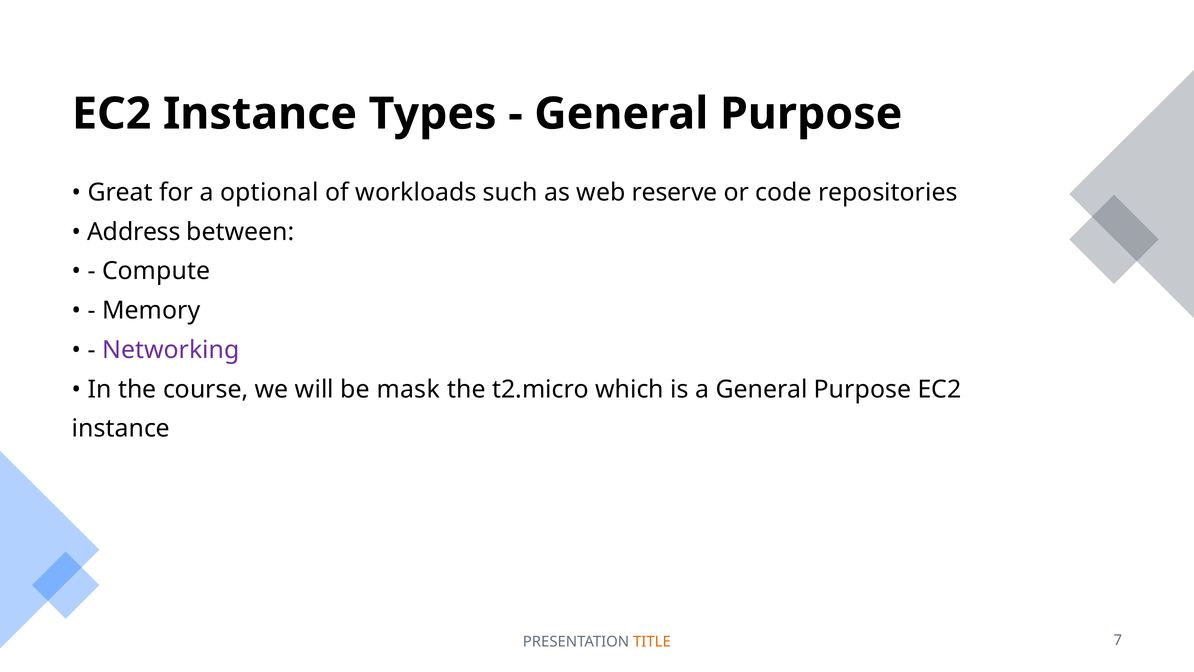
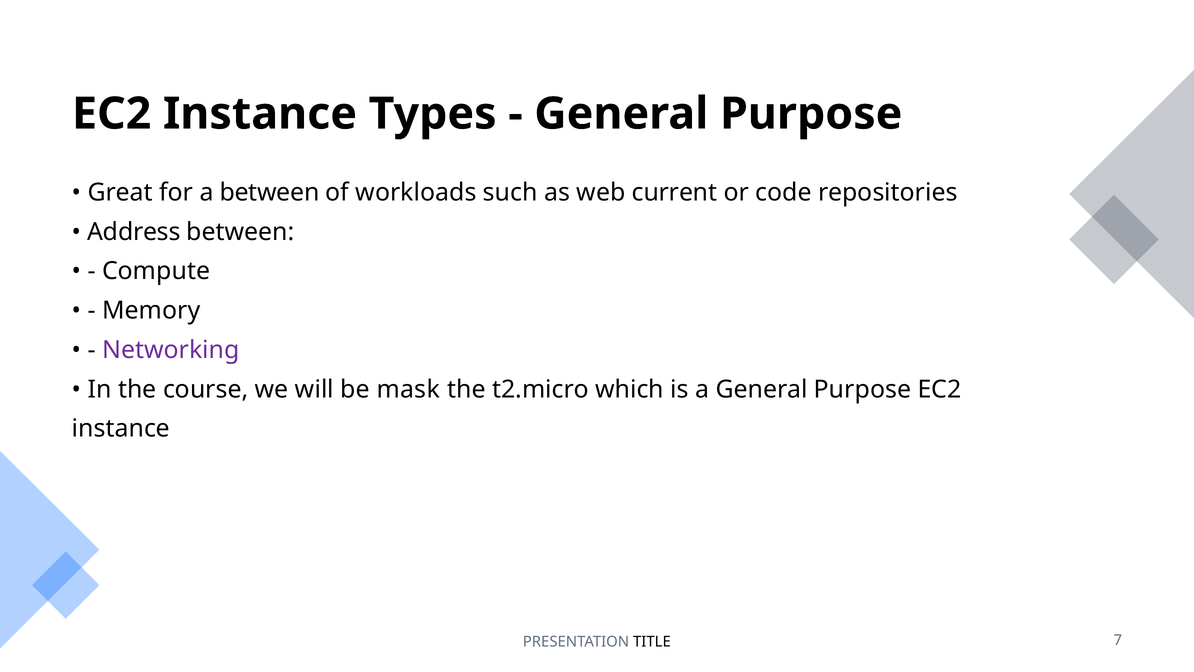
a optional: optional -> between
reserve: reserve -> current
TITLE colour: orange -> black
